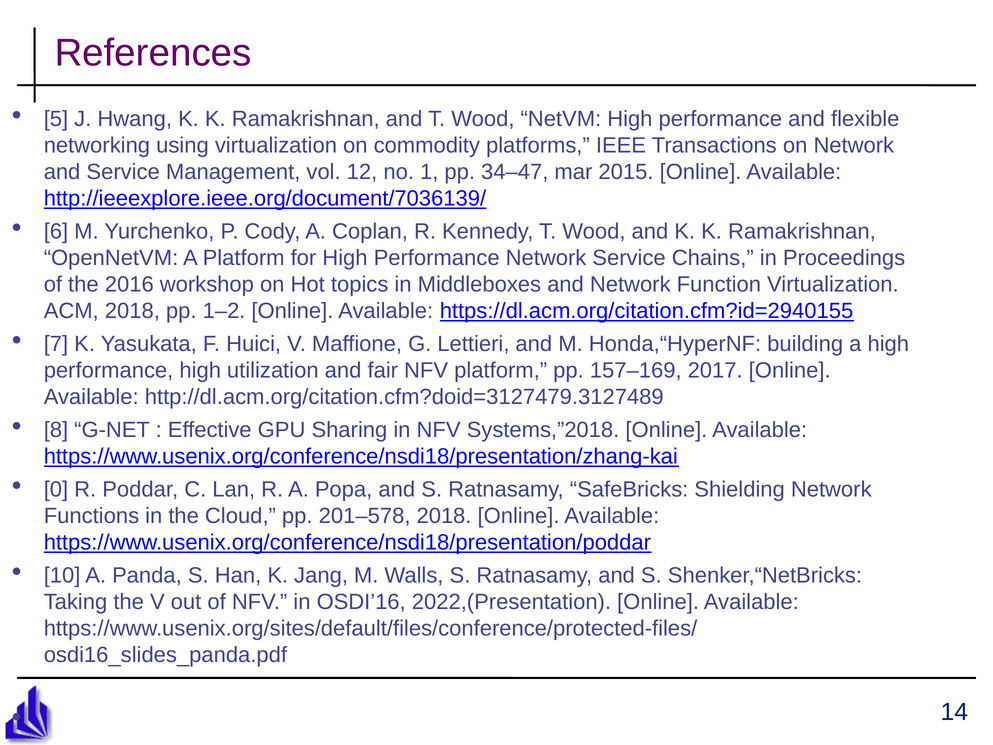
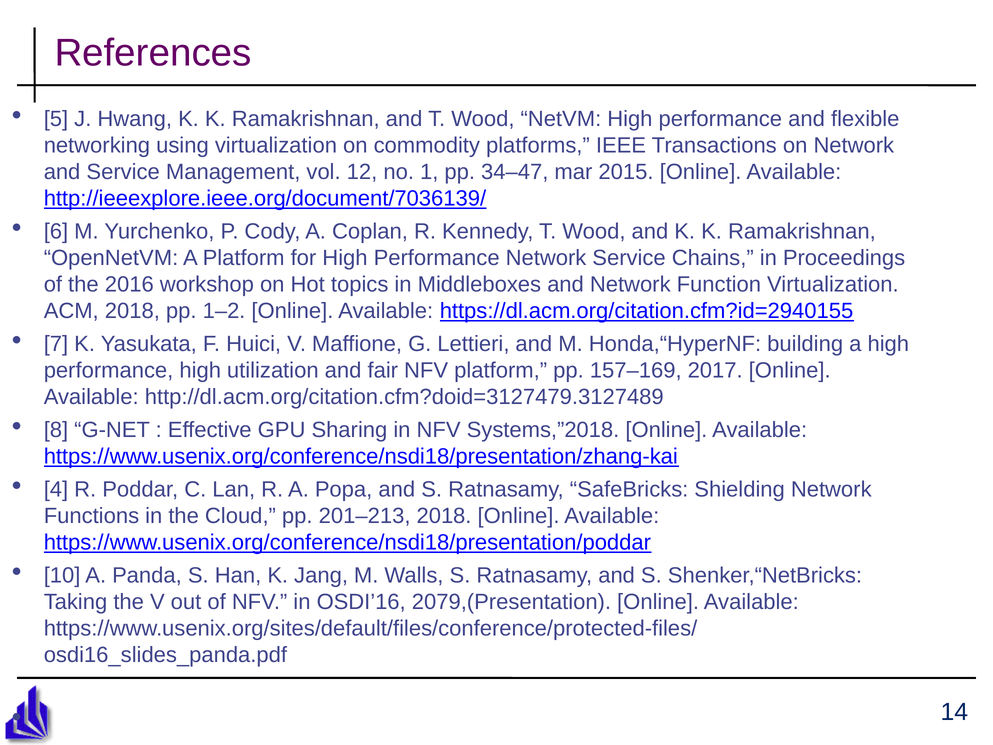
0: 0 -> 4
201–578: 201–578 -> 201–213
2022,(Presentation: 2022,(Presentation -> 2079,(Presentation
